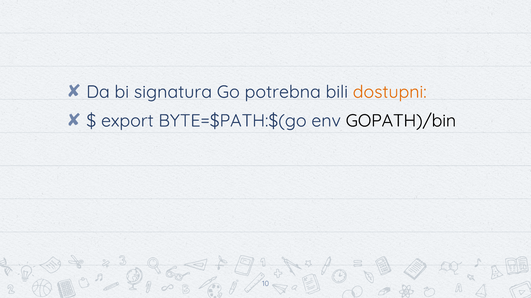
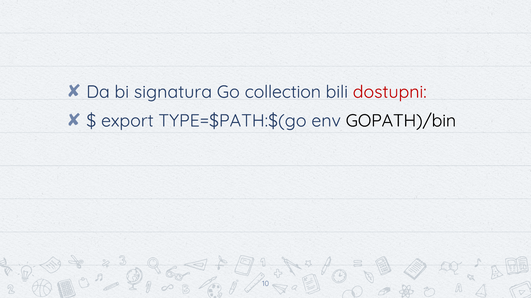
potrebna: potrebna -> collection
dostupni colour: orange -> red
BYTE=$PATH:$(go: BYTE=$PATH:$(go -> TYPE=$PATH:$(go
